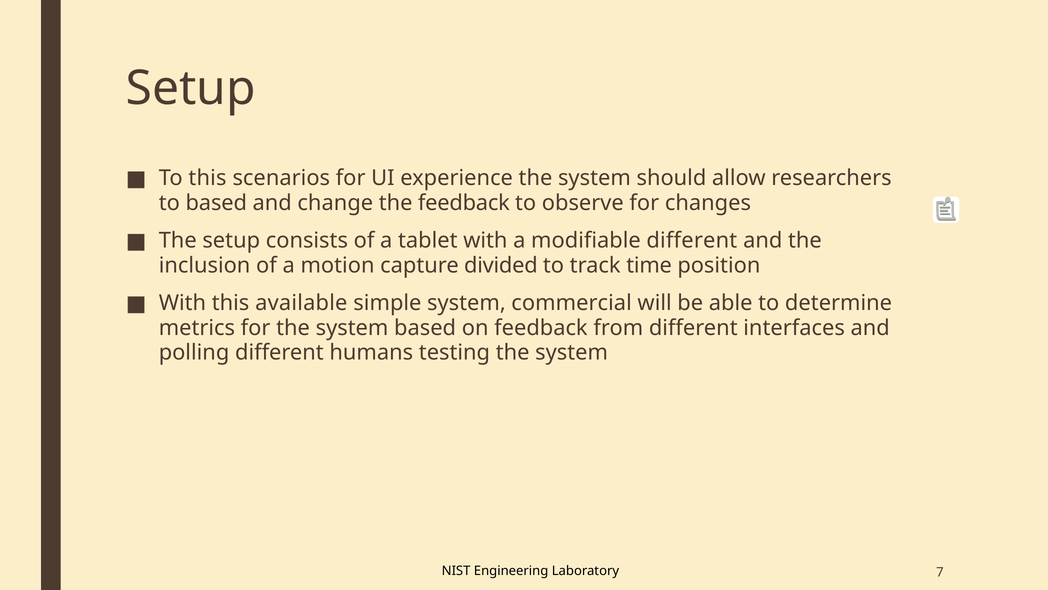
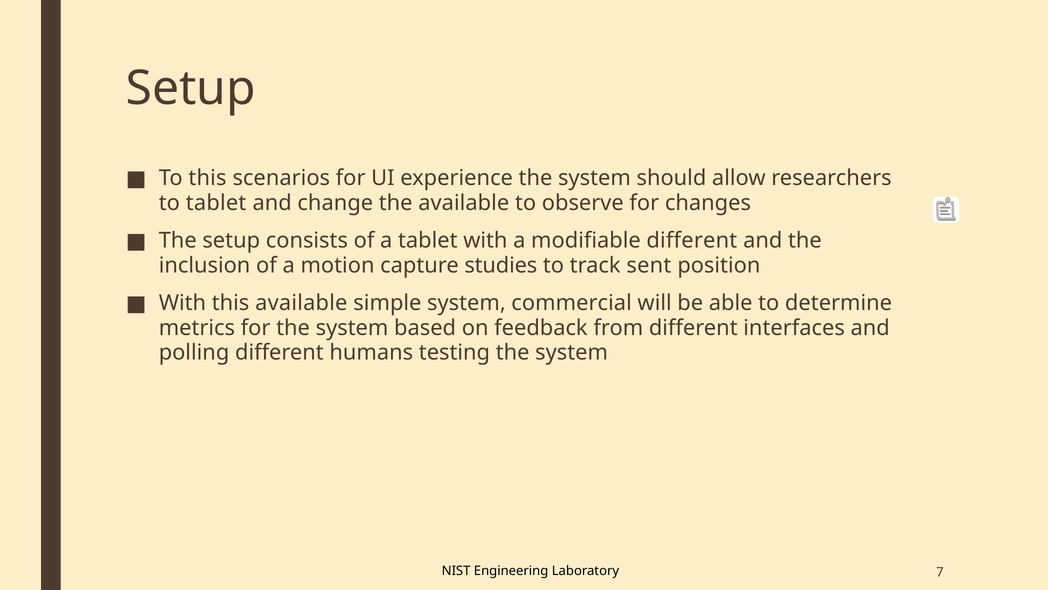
to based: based -> tablet
the feedback: feedback -> available
divided: divided -> studies
time: time -> sent
